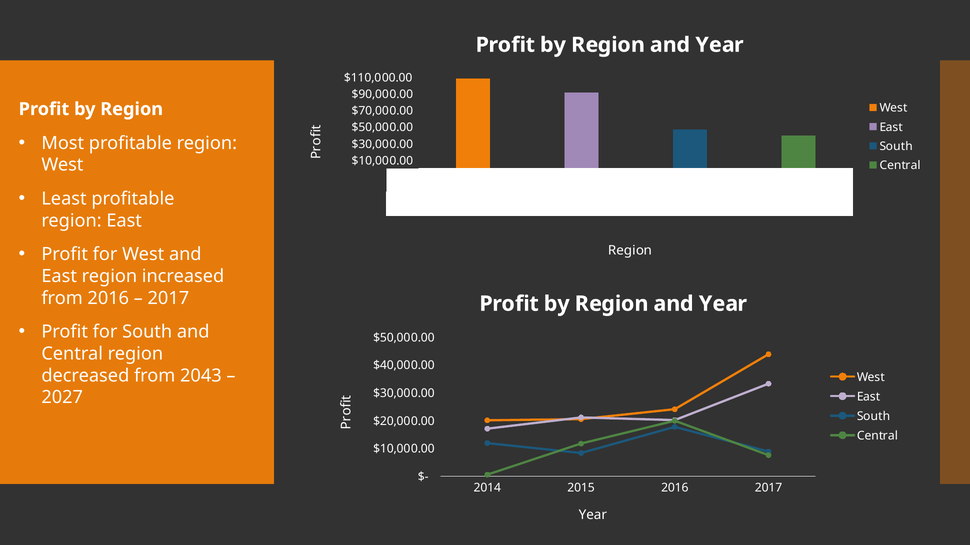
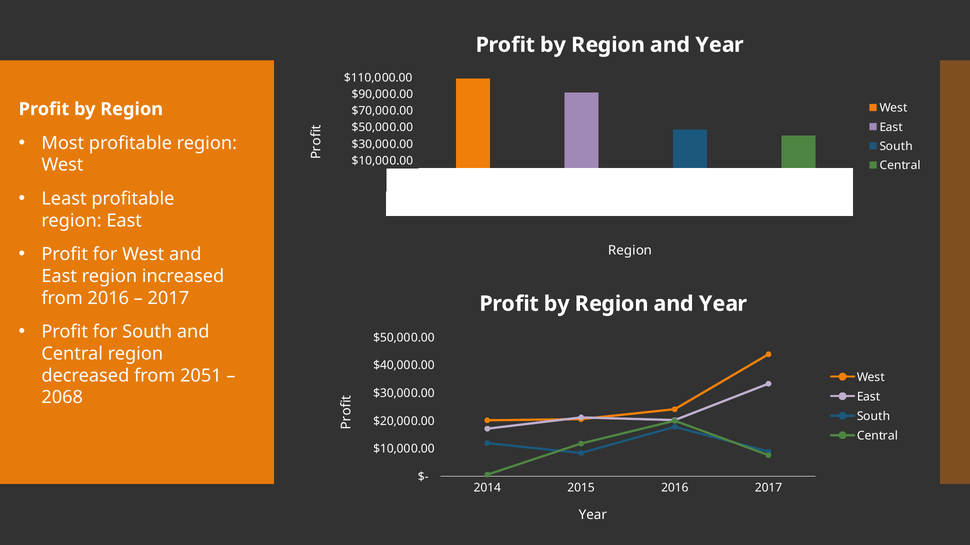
2043: 2043 -> 2051
2027: 2027 -> 2068
